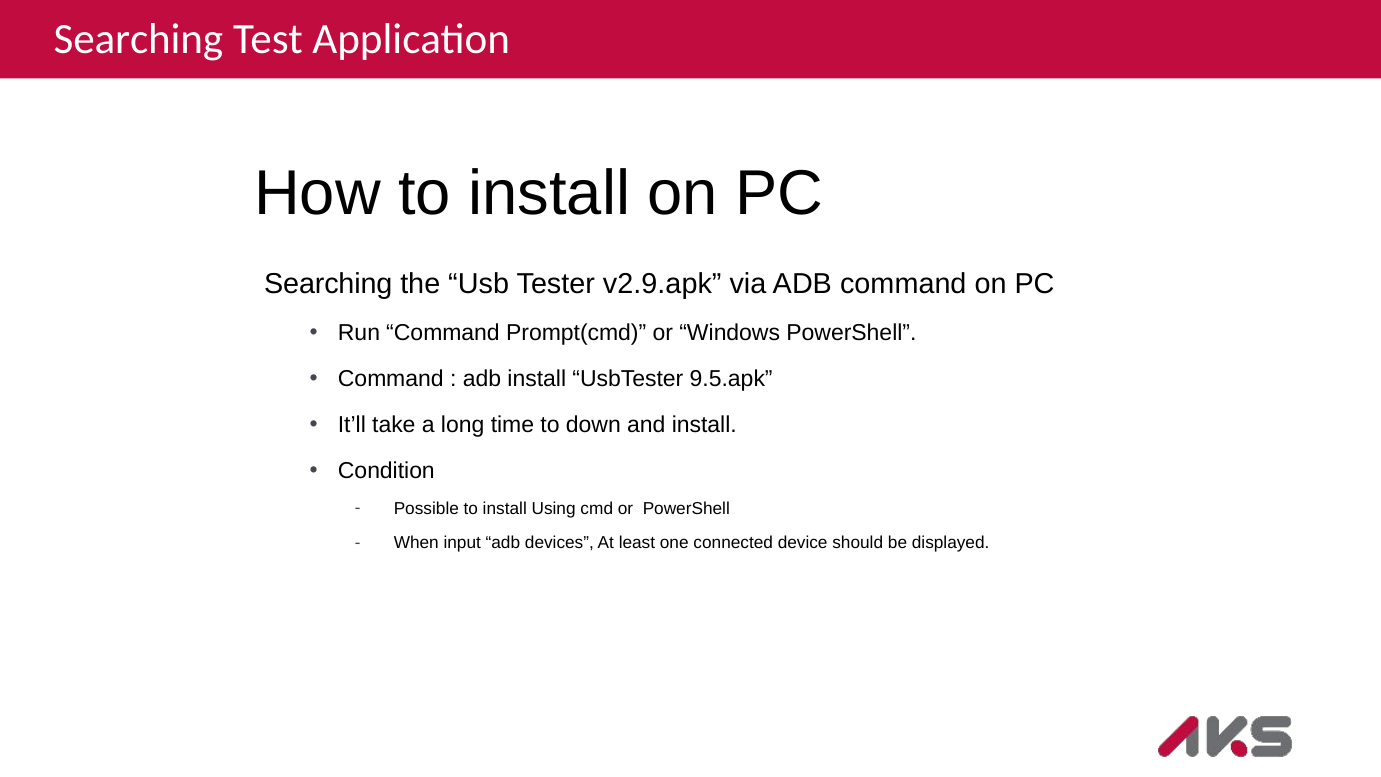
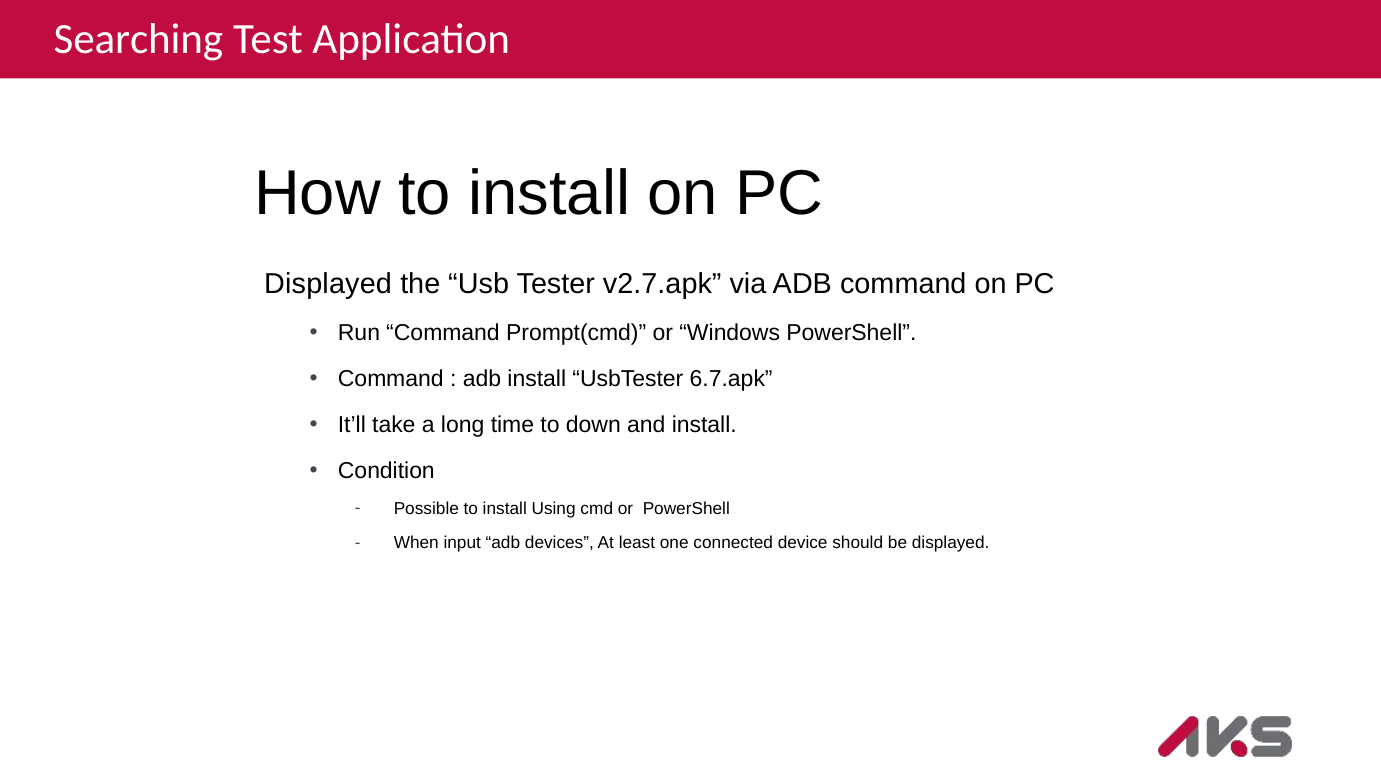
Searching at (328, 284): Searching -> Displayed
v2.9.apk: v2.9.apk -> v2.7.apk
9.5.apk: 9.5.apk -> 6.7.apk
